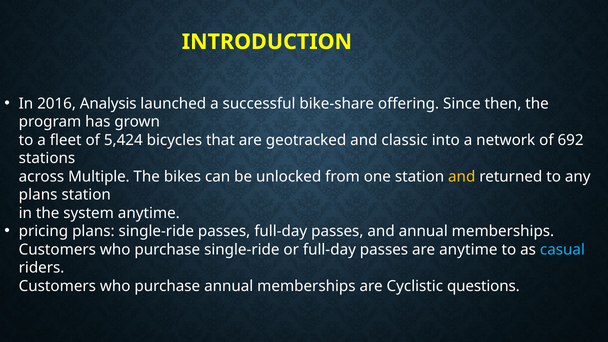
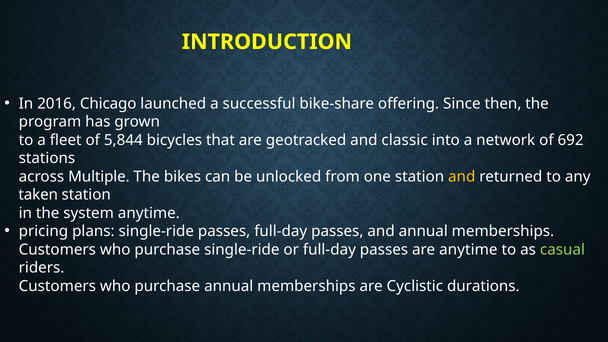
Analysis: Analysis -> Chicago
5,424: 5,424 -> 5,844
plans at (38, 195): plans -> taken
casual colour: light blue -> light green
questions: questions -> durations
